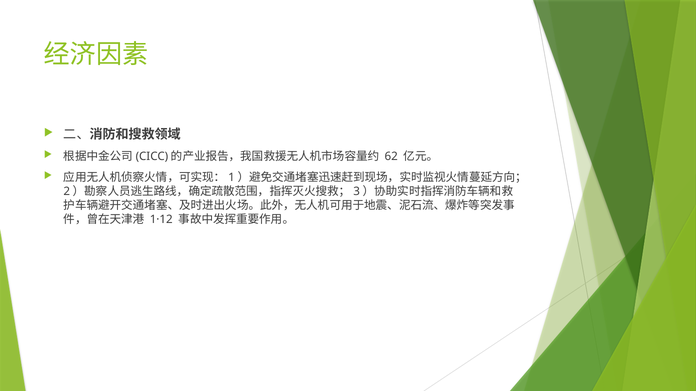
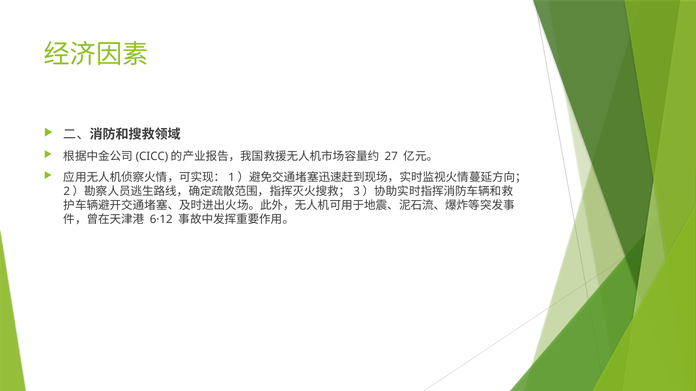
62: 62 -> 27
1·12: 1·12 -> 6·12
